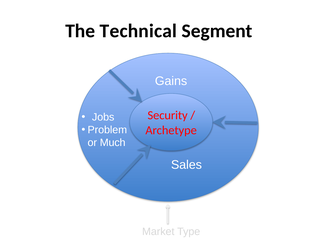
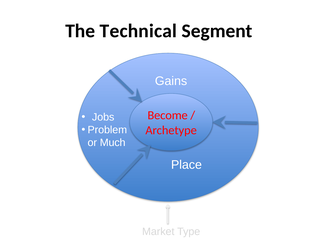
Security: Security -> Become
Sales: Sales -> Place
